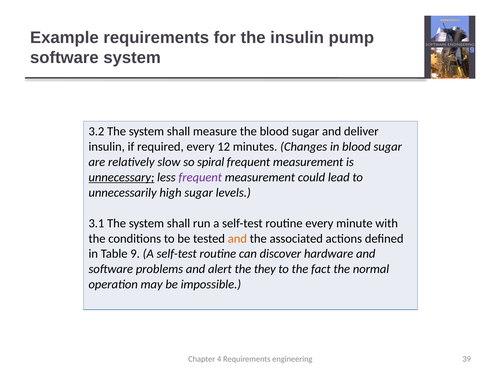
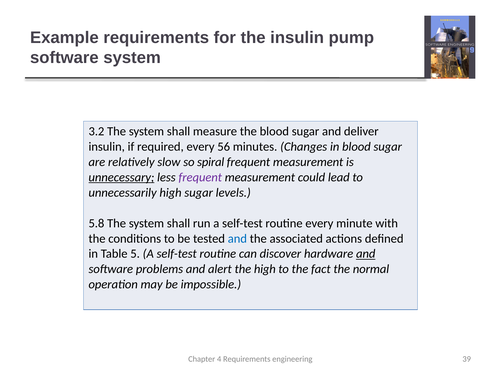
12: 12 -> 56
3.1: 3.1 -> 5.8
and at (237, 238) colour: orange -> blue
9: 9 -> 5
and at (366, 254) underline: none -> present
the they: they -> high
